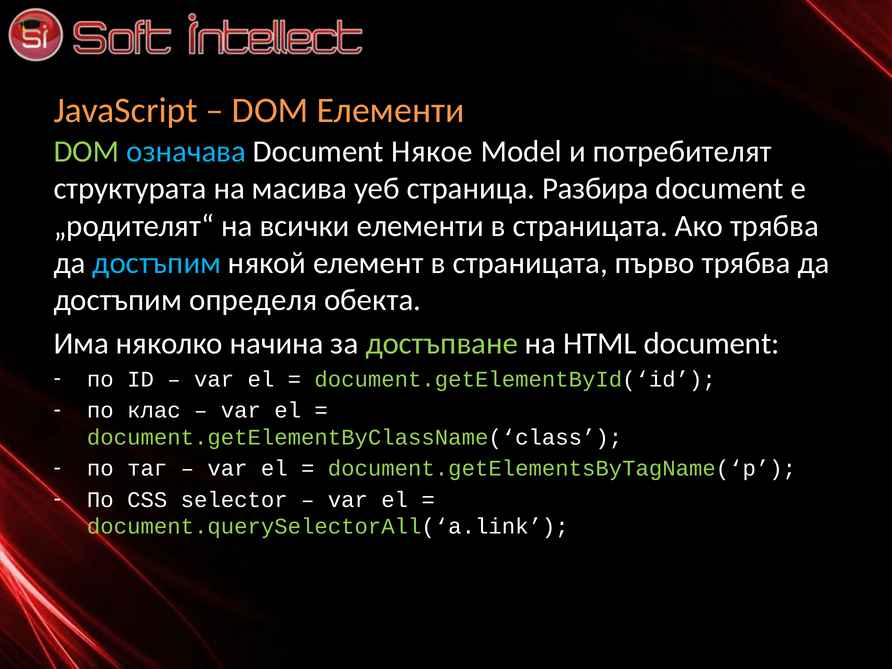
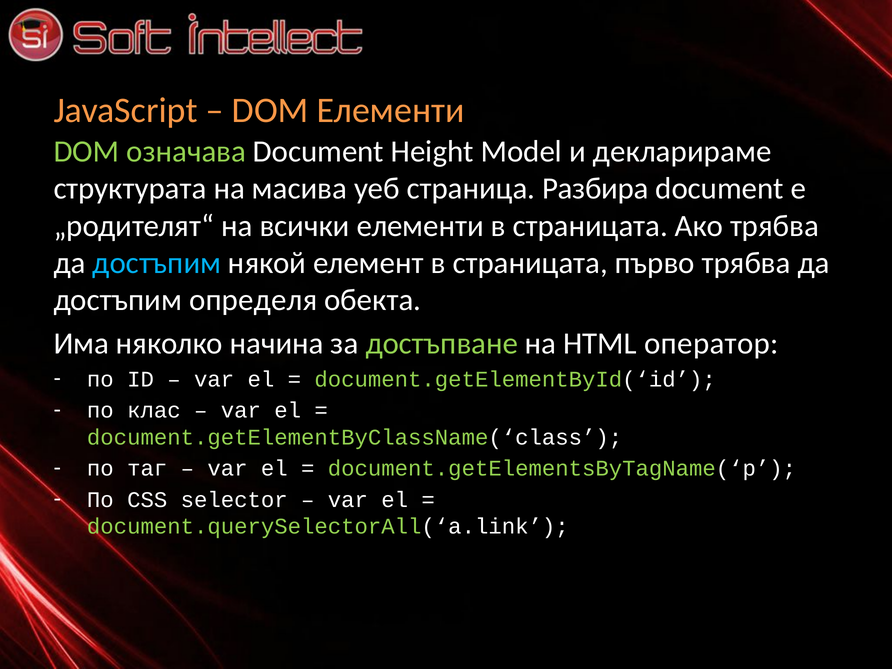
означава colour: light blue -> light green
Някое: Някое -> Height
потребителят: потребителят -> декларираме
HTML document: document -> оператор
